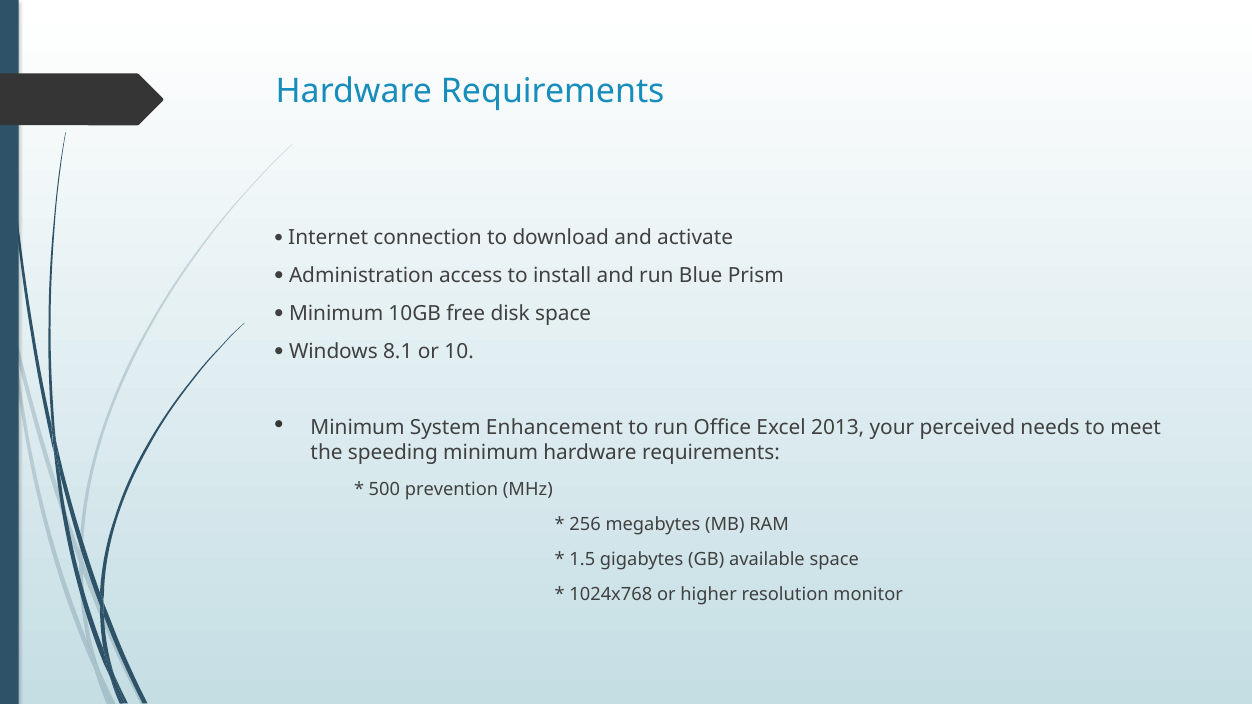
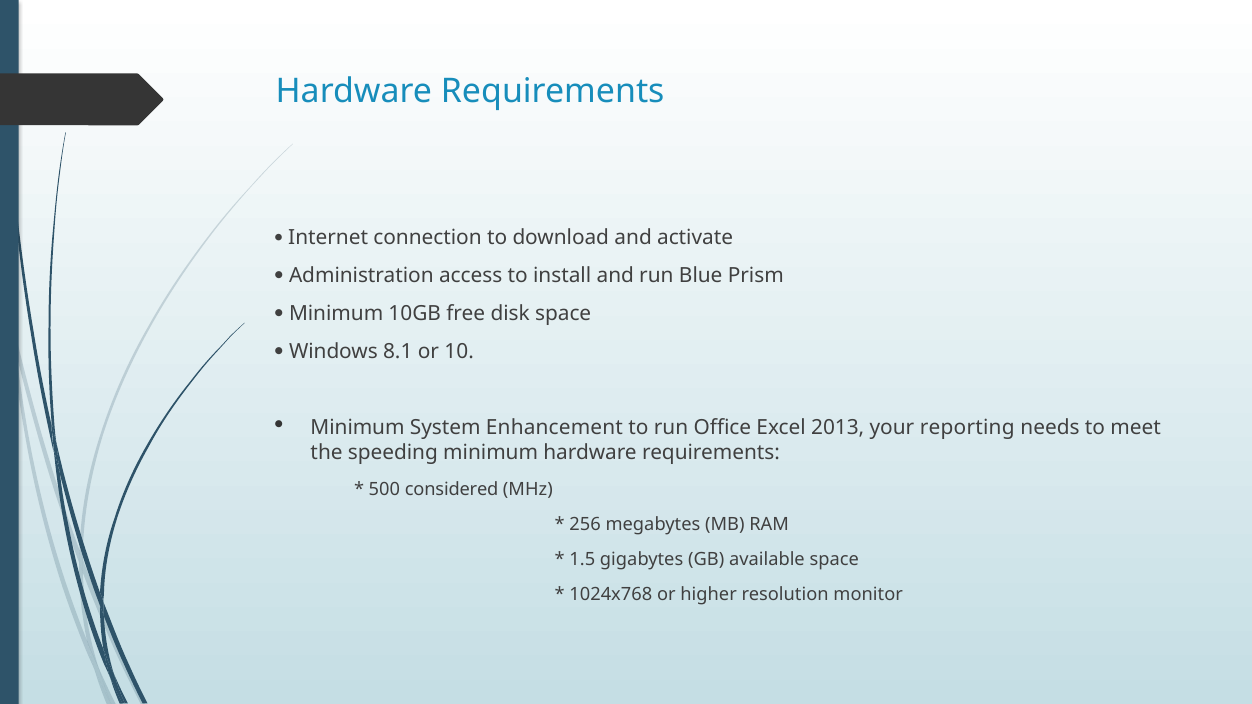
perceived: perceived -> reporting
prevention: prevention -> considered
